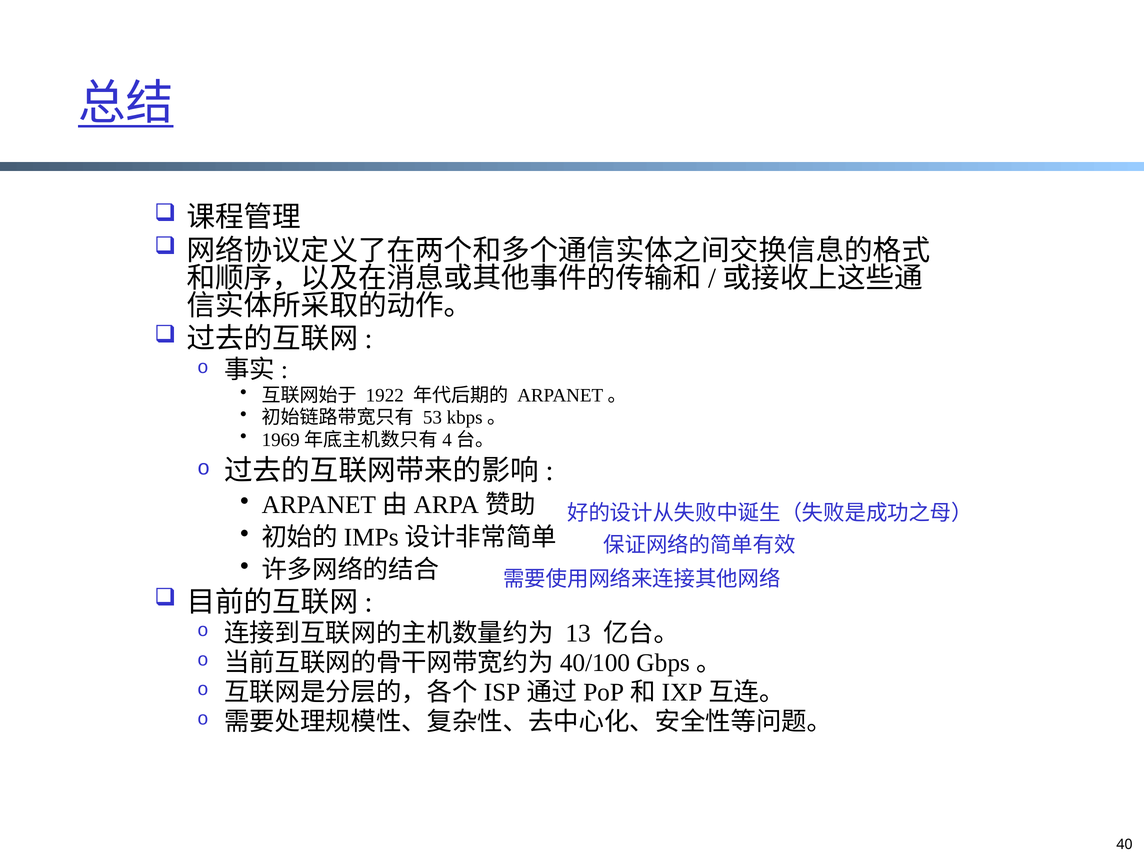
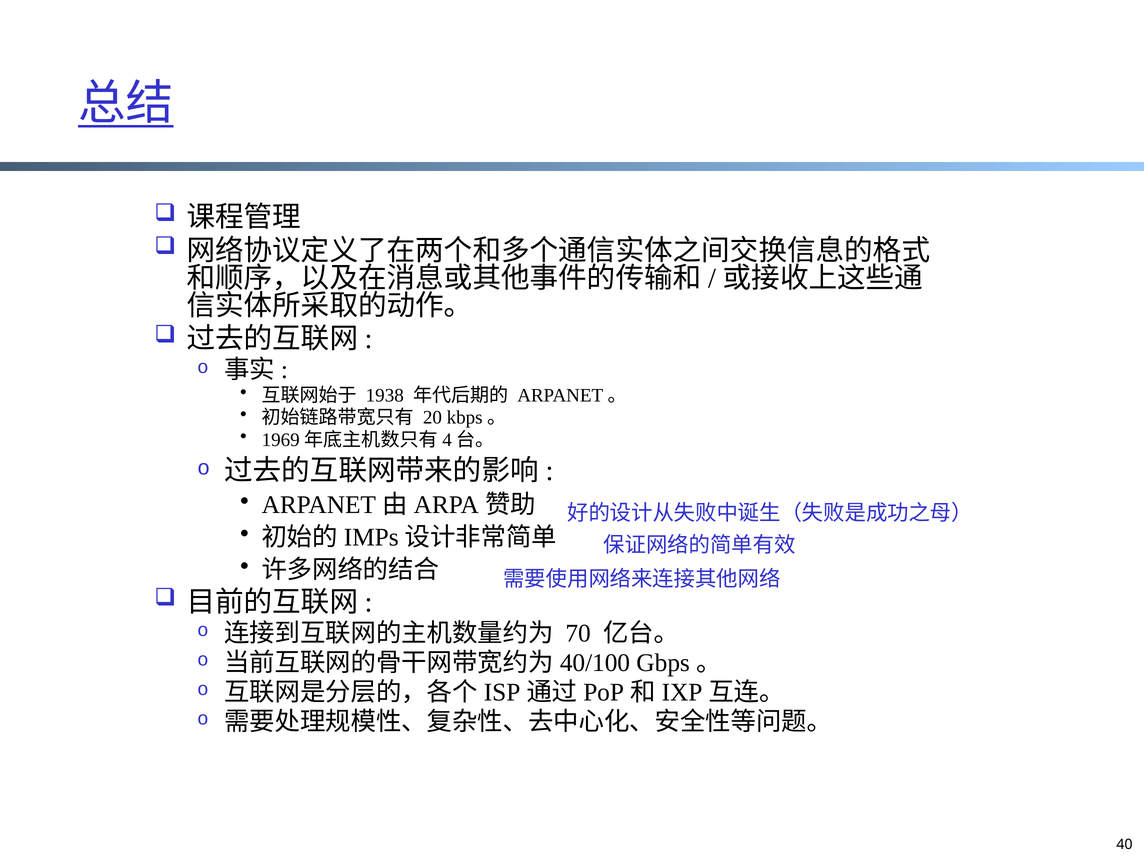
1922: 1922 -> 1938
53: 53 -> 20
13: 13 -> 70
